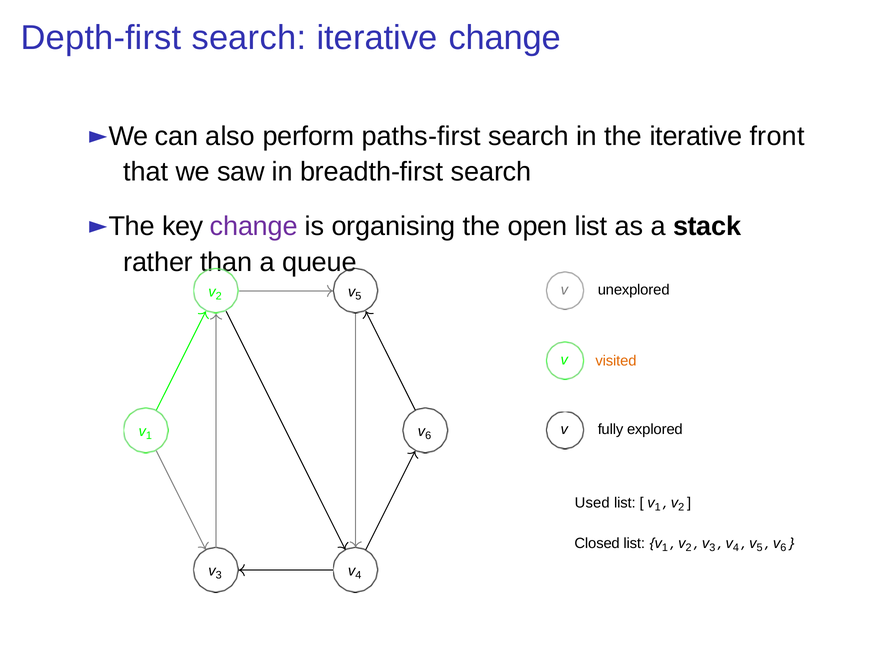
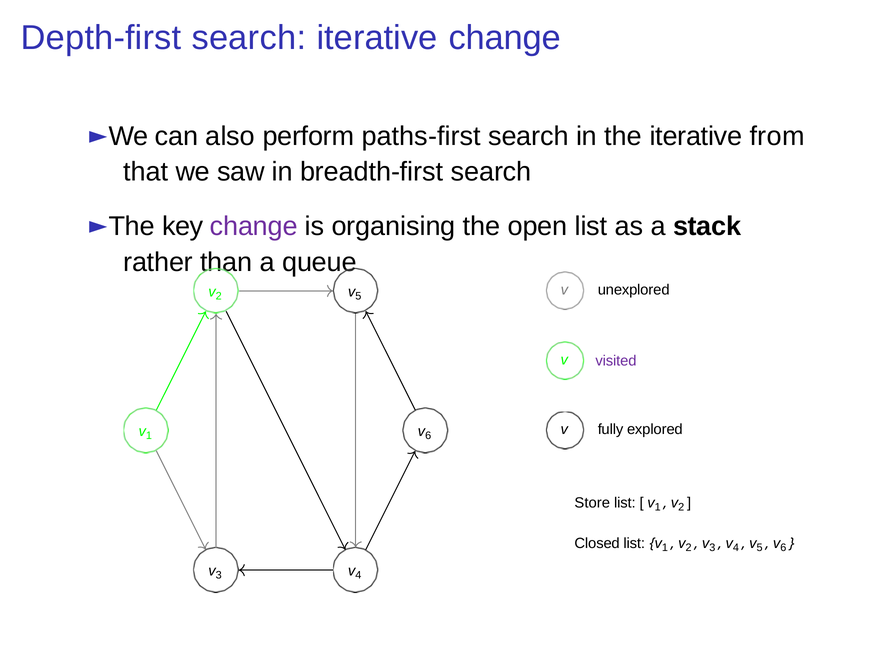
front: front -> from
visited colour: orange -> purple
Used: Used -> Store
